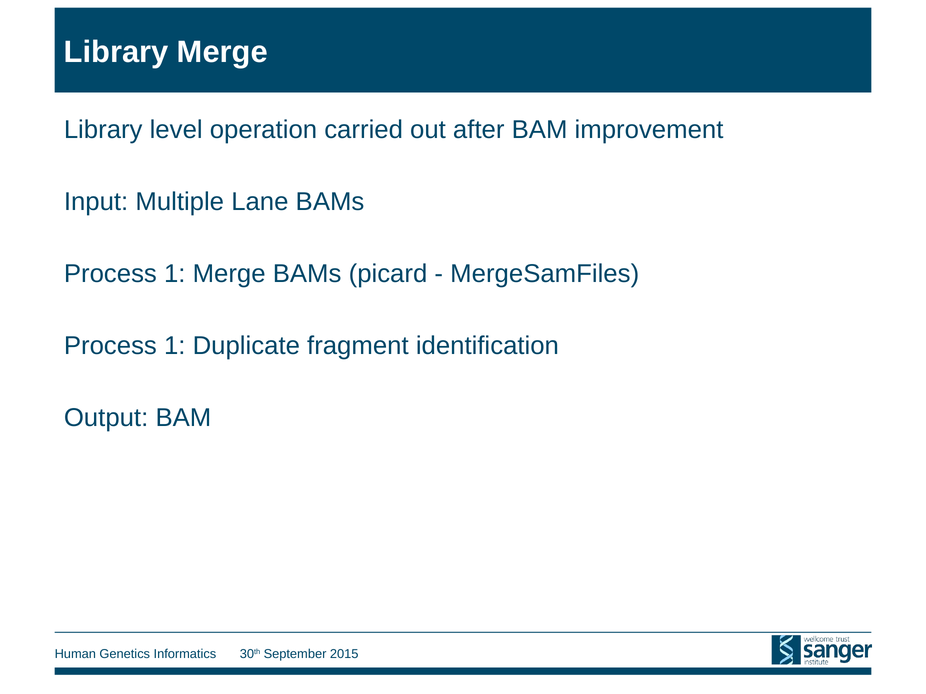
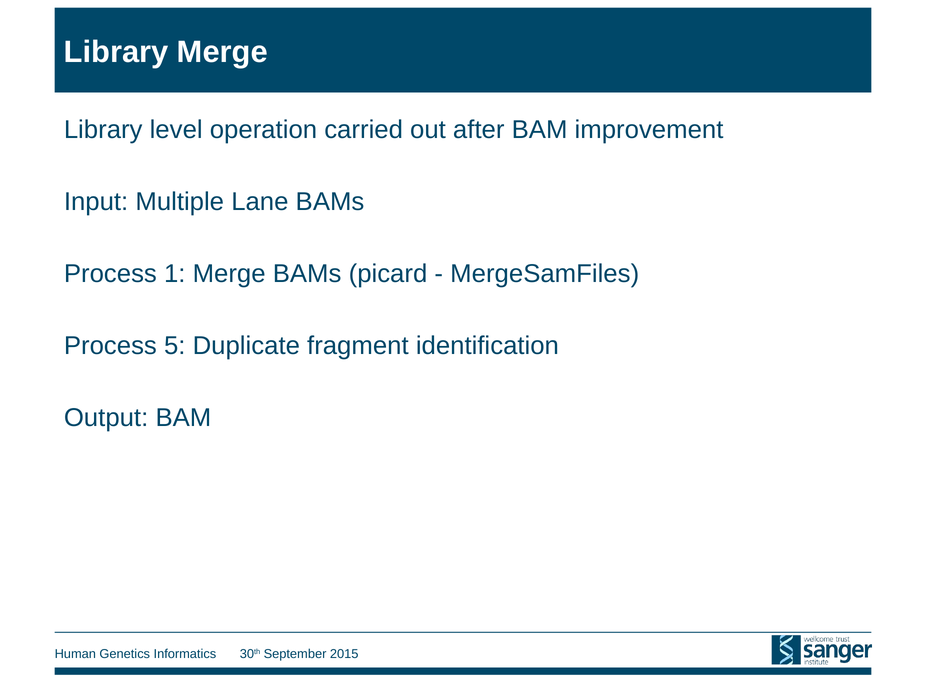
1 at (175, 346): 1 -> 5
